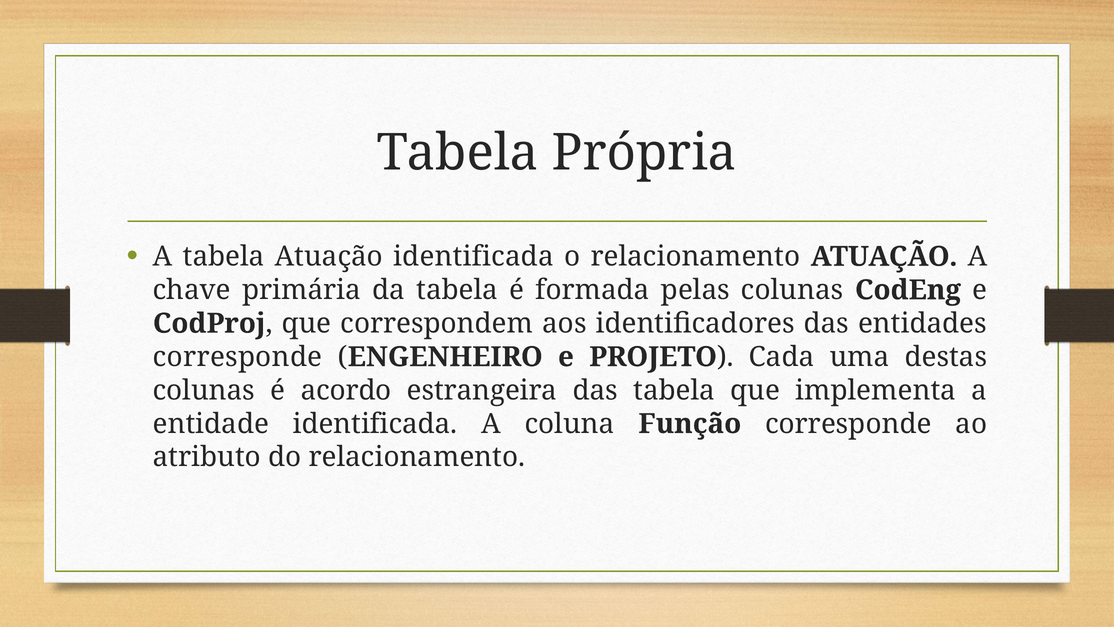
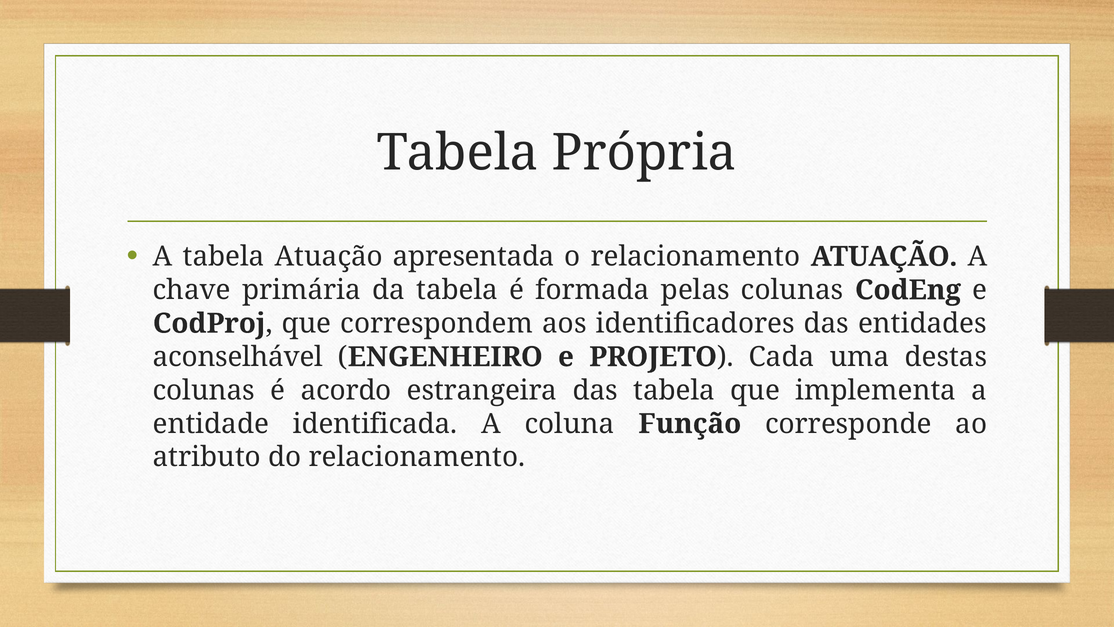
Atuação identificada: identificada -> apresentada
corresponde at (238, 357): corresponde -> aconselhável
